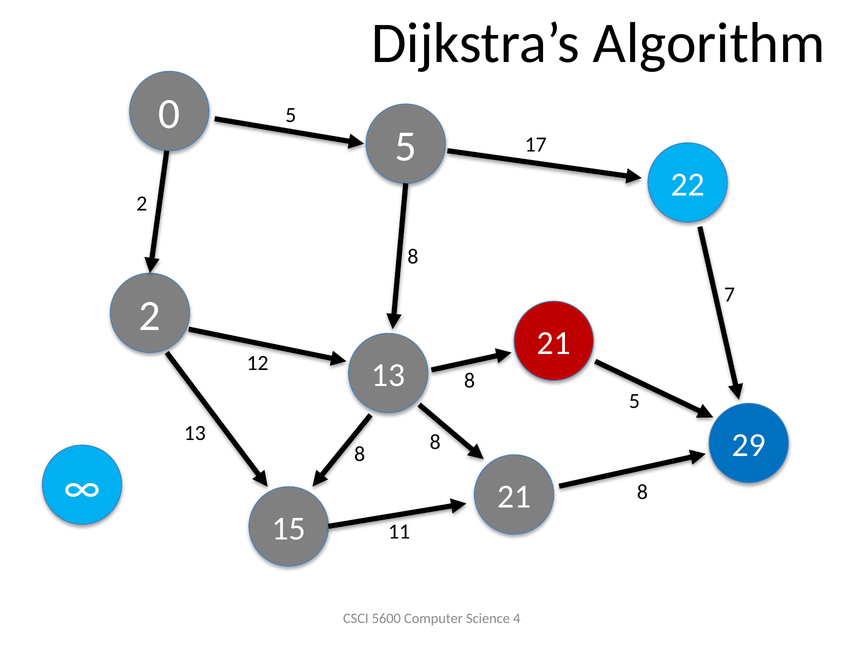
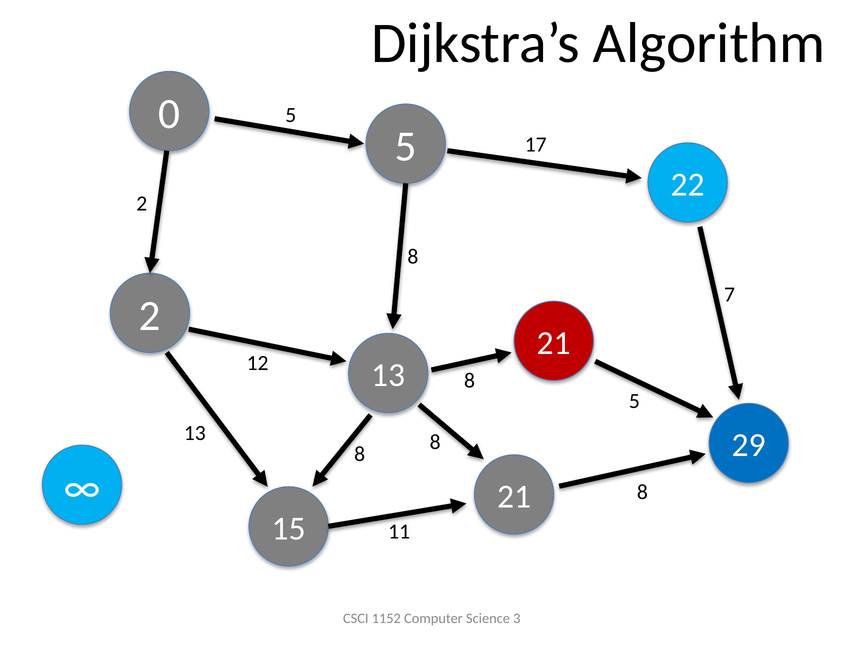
5600: 5600 -> 1152
4: 4 -> 3
